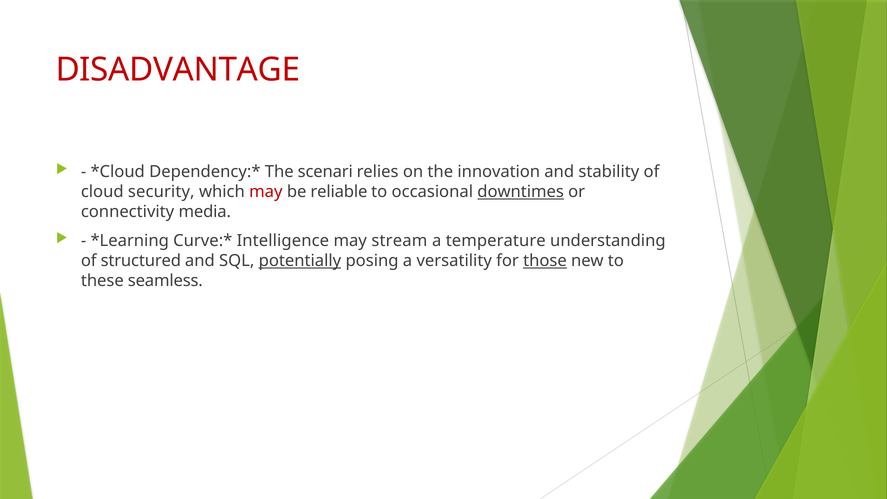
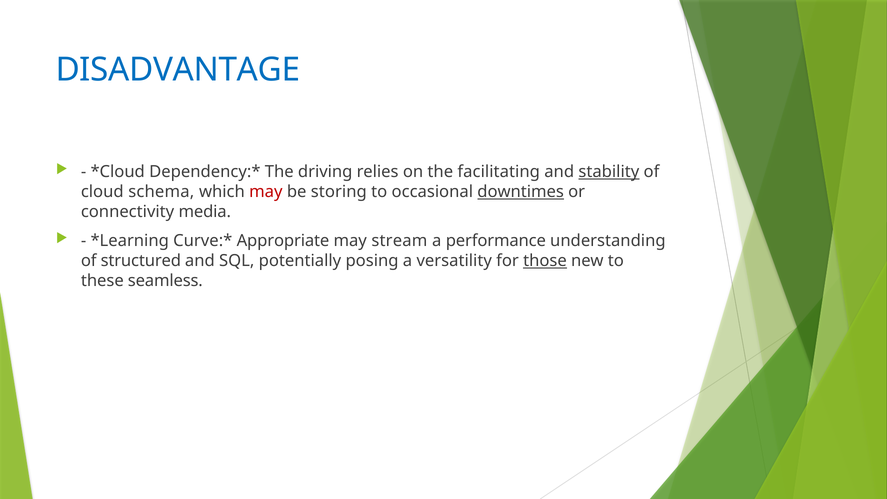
DISADVANTAGE colour: red -> blue
scenari: scenari -> driving
innovation: innovation -> facilitating
stability underline: none -> present
security: security -> schema
reliable: reliable -> storing
Intelligence: Intelligence -> Appropriate
temperature: temperature -> performance
potentially underline: present -> none
